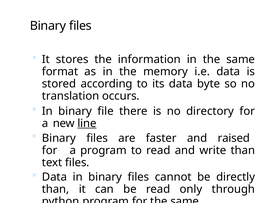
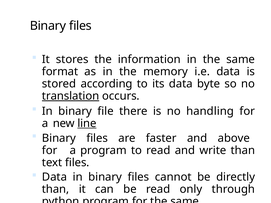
translation underline: none -> present
directory: directory -> handling
raised: raised -> above
